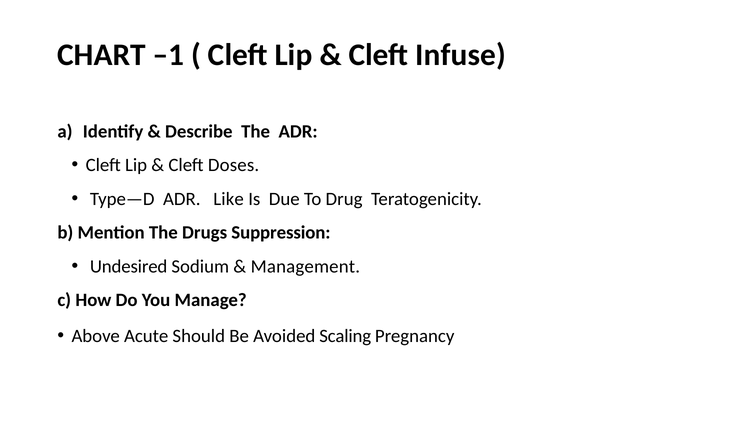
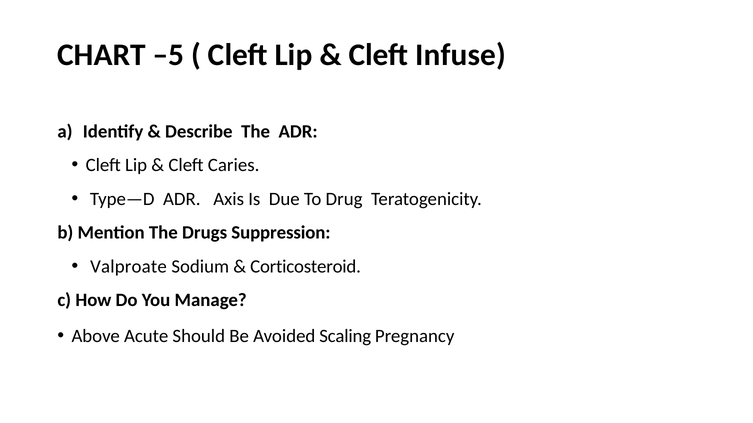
–1: –1 -> –5
Doses: Doses -> Caries
Like: Like -> Axis
Undesired: Undesired -> Valproate
Management: Management -> Corticosteroid
